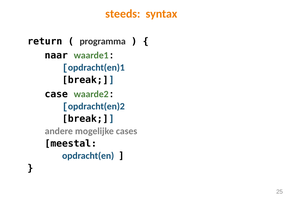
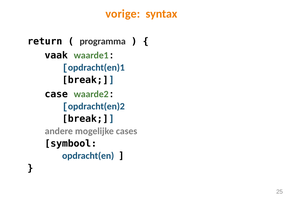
steeds: steeds -> vorige
naar: naar -> vaak
meestal: meestal -> symbool
